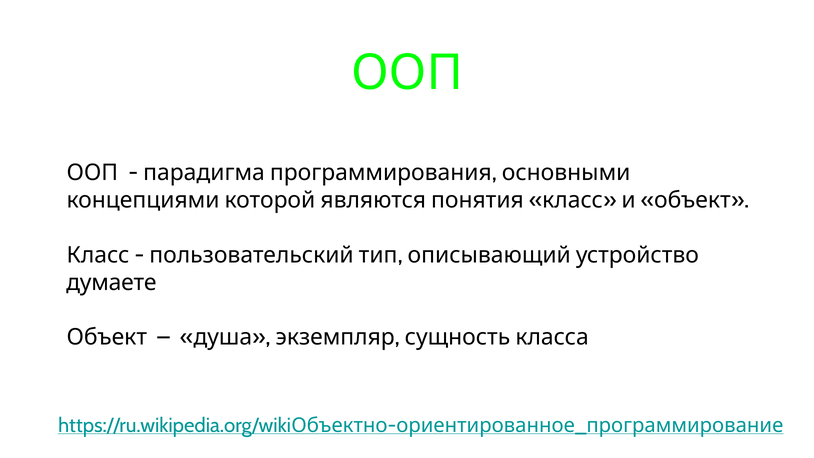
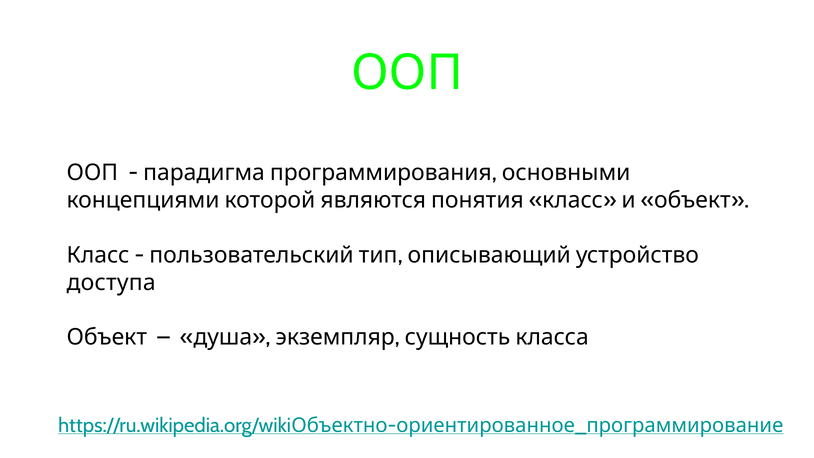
думаете: думаете -> доступа
